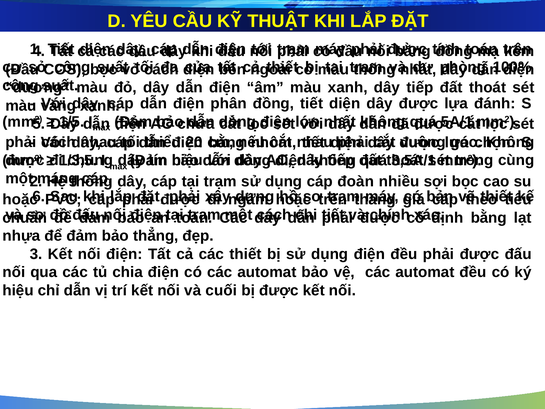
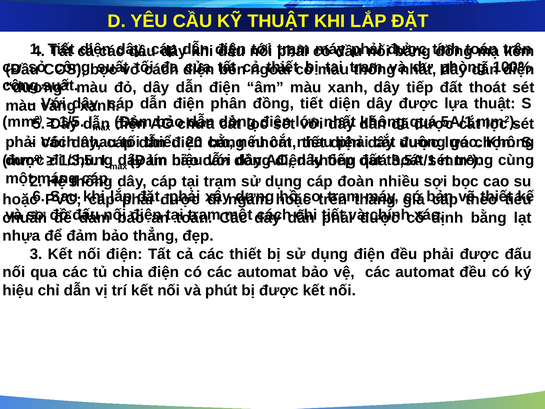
lựa đánh: đánh -> thuật
cuối: cuối -> phút
